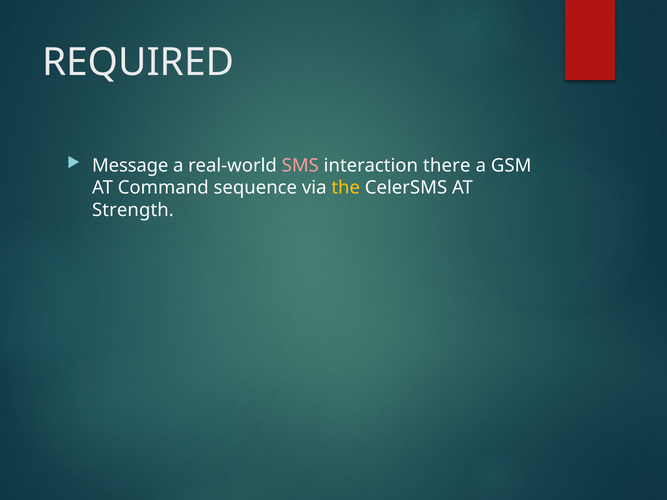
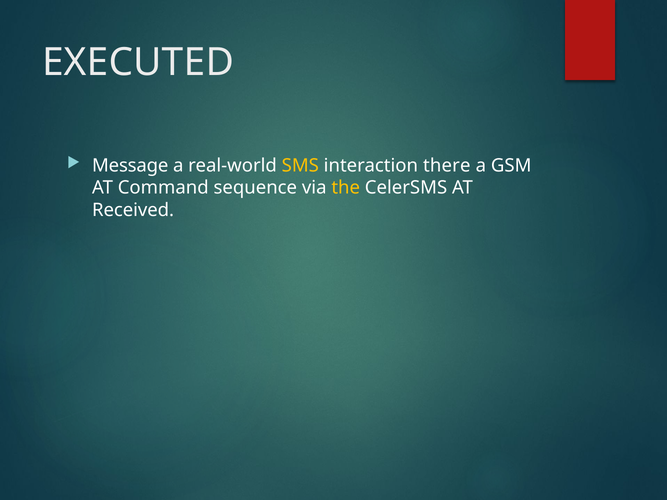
REQUIRED: REQUIRED -> EXECUTED
SMS colour: pink -> yellow
Strength: Strength -> Received
